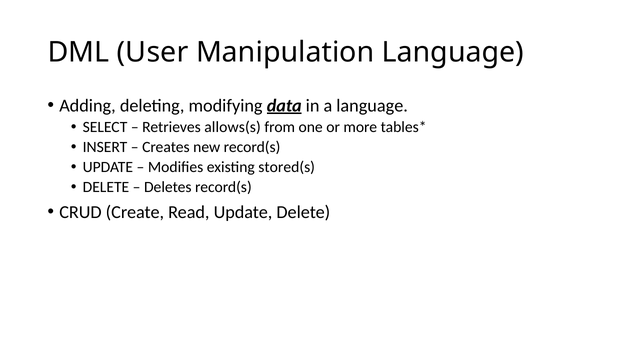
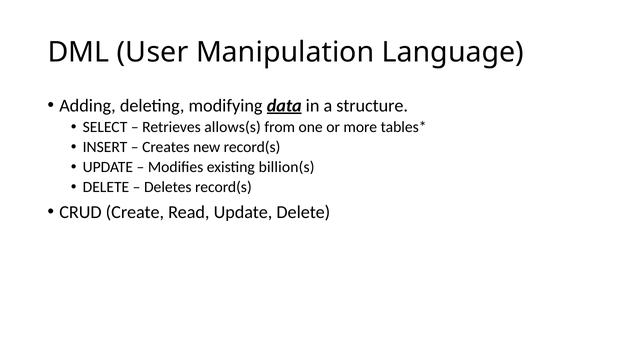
a language: language -> structure
stored(s: stored(s -> billion(s
